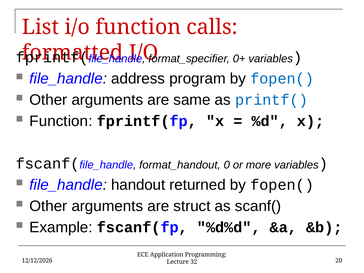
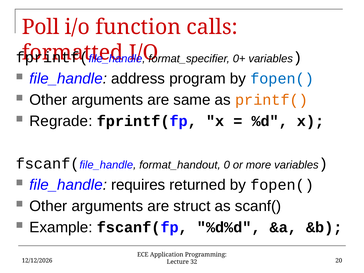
List: List -> Poll
printf( colour: blue -> orange
Function at (61, 121): Function -> Regrade
handout: handout -> requires
